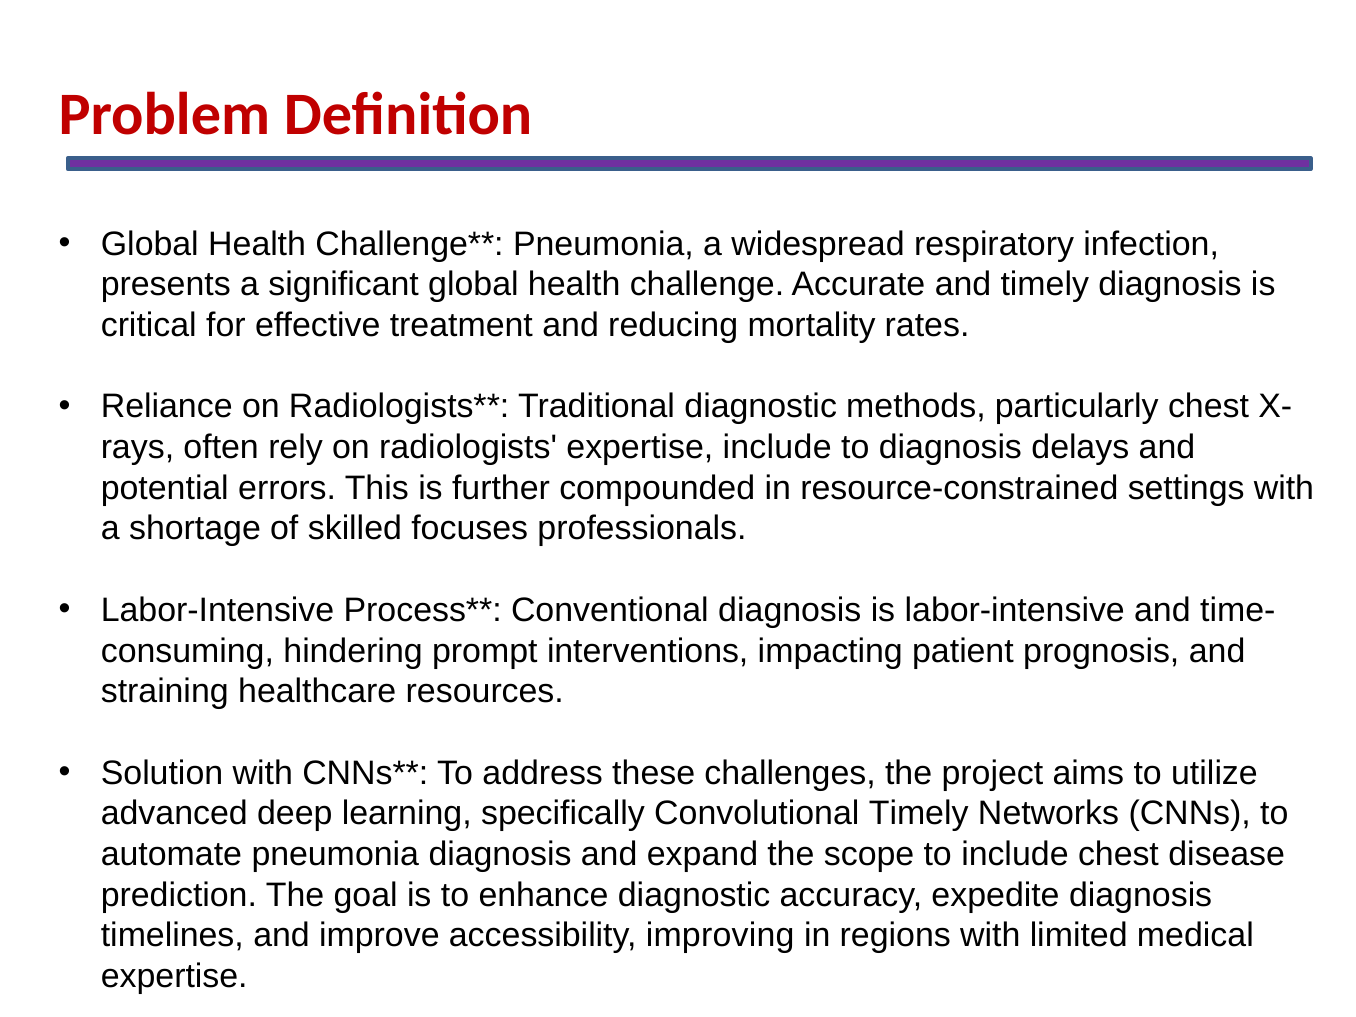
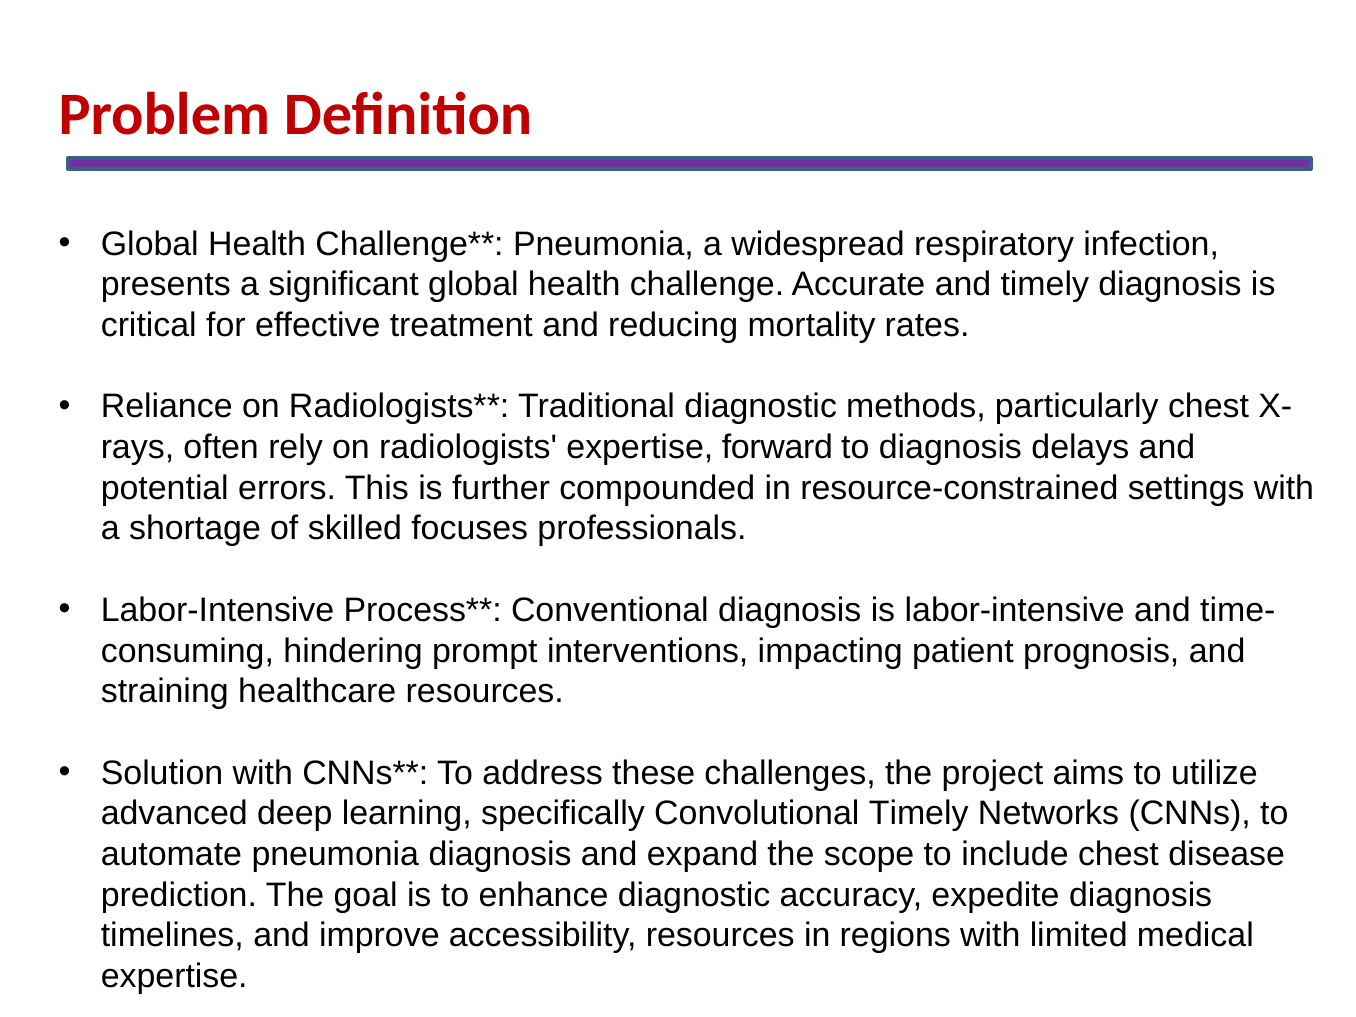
expertise include: include -> forward
accessibility improving: improving -> resources
